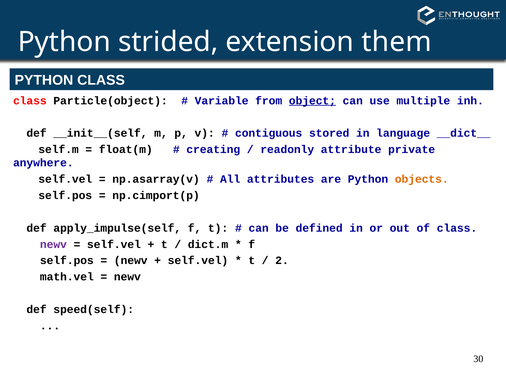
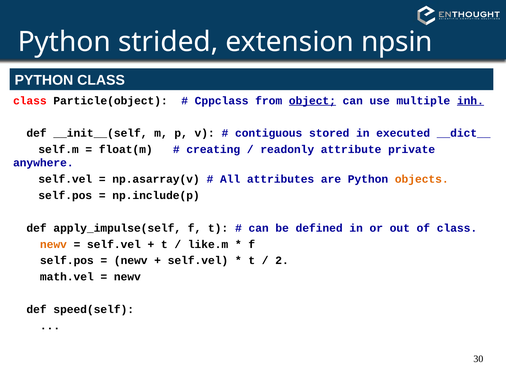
them: them -> npsin
Variable: Variable -> Cppclass
inh underline: none -> present
language: language -> executed
np.cimport(p: np.cimport(p -> np.include(p
newv at (53, 245) colour: purple -> orange
dict.m: dict.m -> like.m
